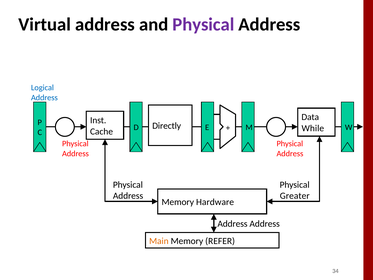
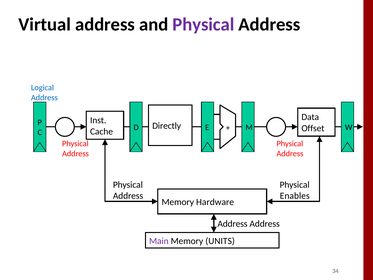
While: While -> Offset
Greater: Greater -> Enables
Main colour: orange -> purple
REFER: REFER -> UNITS
